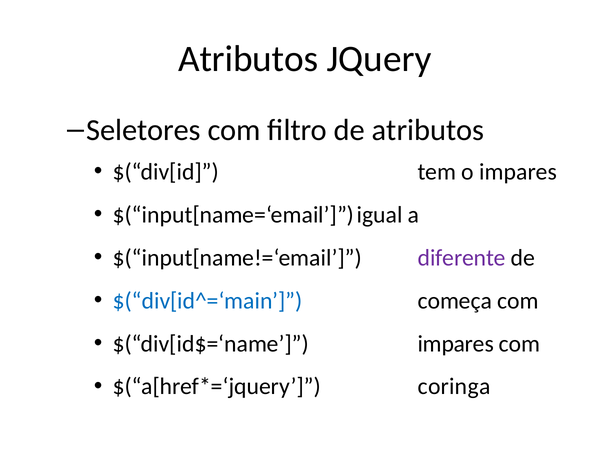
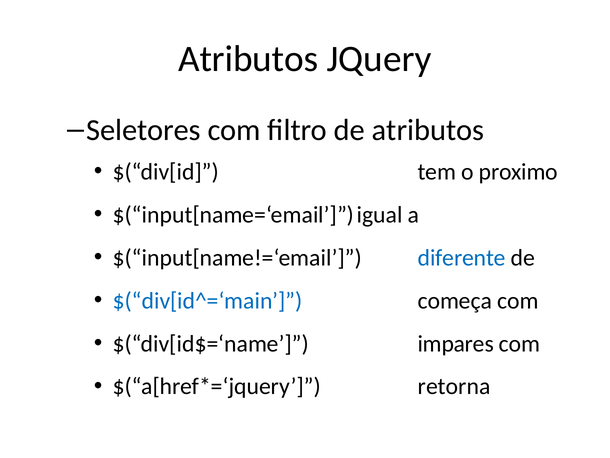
o impares: impares -> proximo
diferente colour: purple -> blue
coringa: coringa -> retorna
